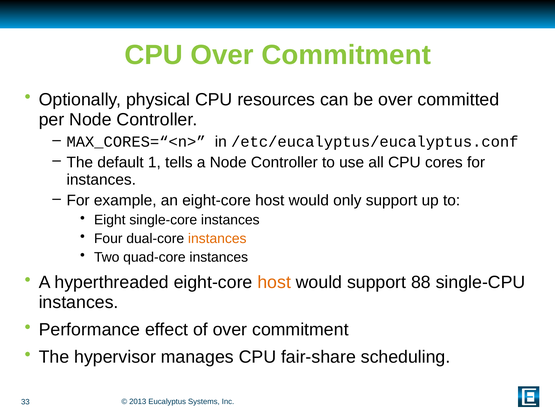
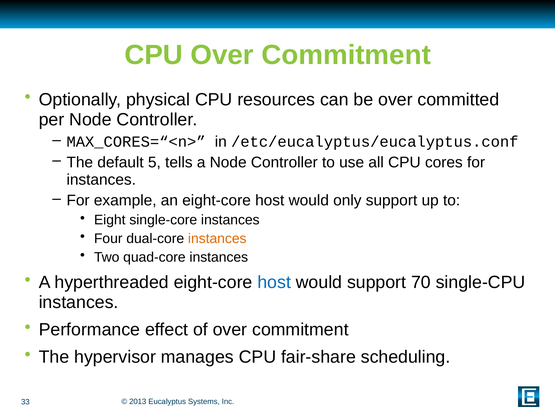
1: 1 -> 5
host at (274, 282) colour: orange -> blue
88: 88 -> 70
